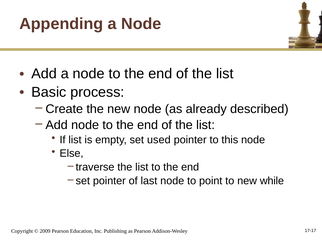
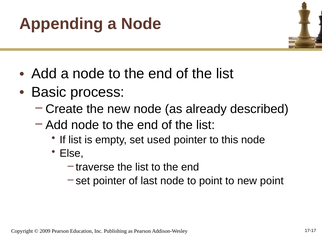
new while: while -> point
